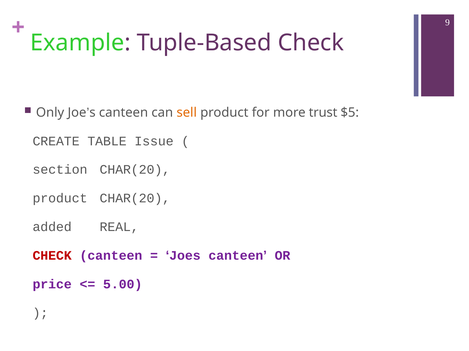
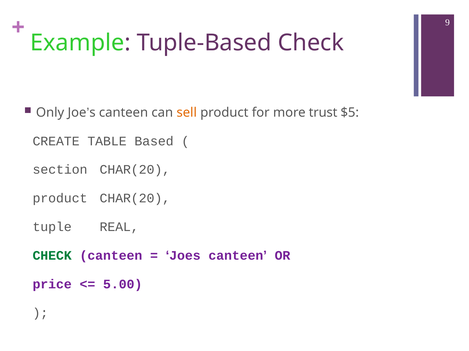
Issue: Issue -> Based
added: added -> tuple
CHECK at (52, 256) colour: red -> green
